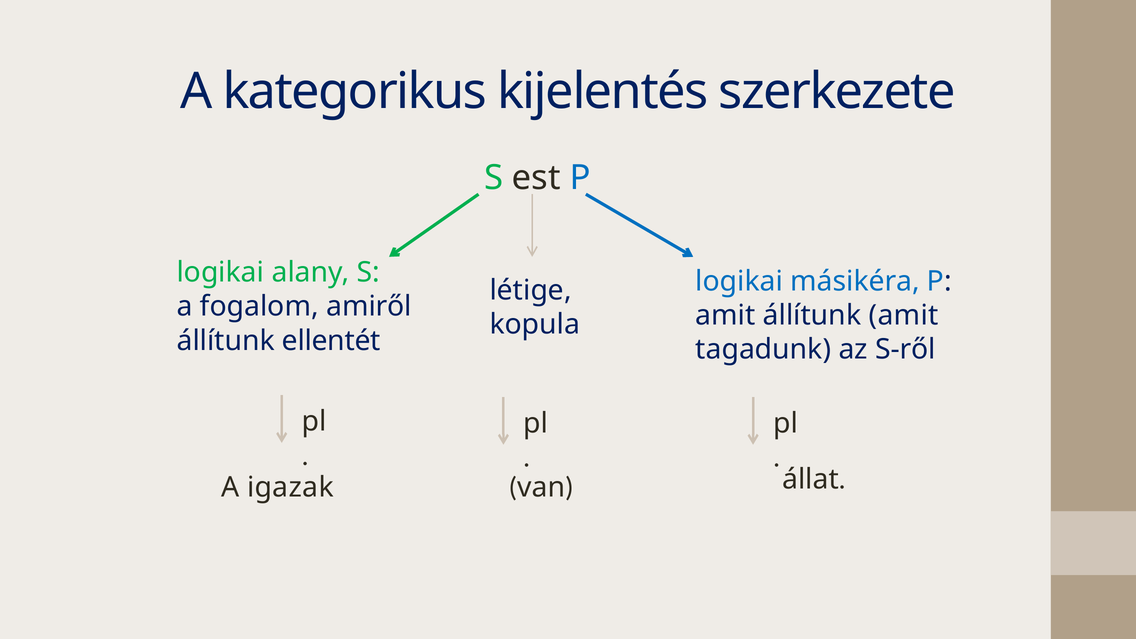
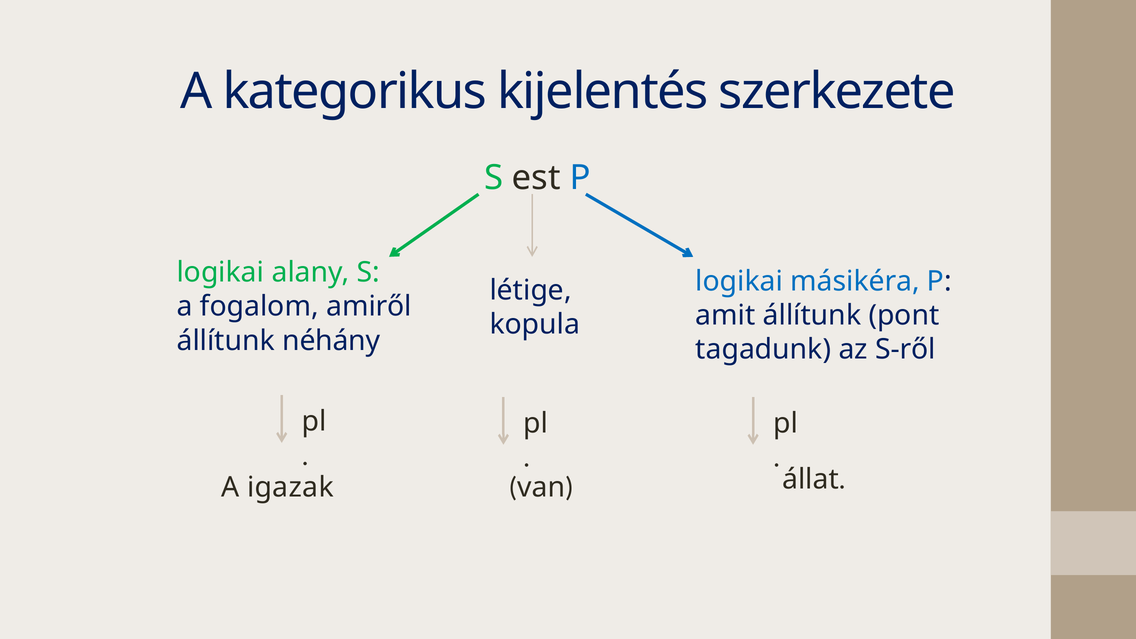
állítunk amit: amit -> pont
ellentét: ellentét -> néhány
